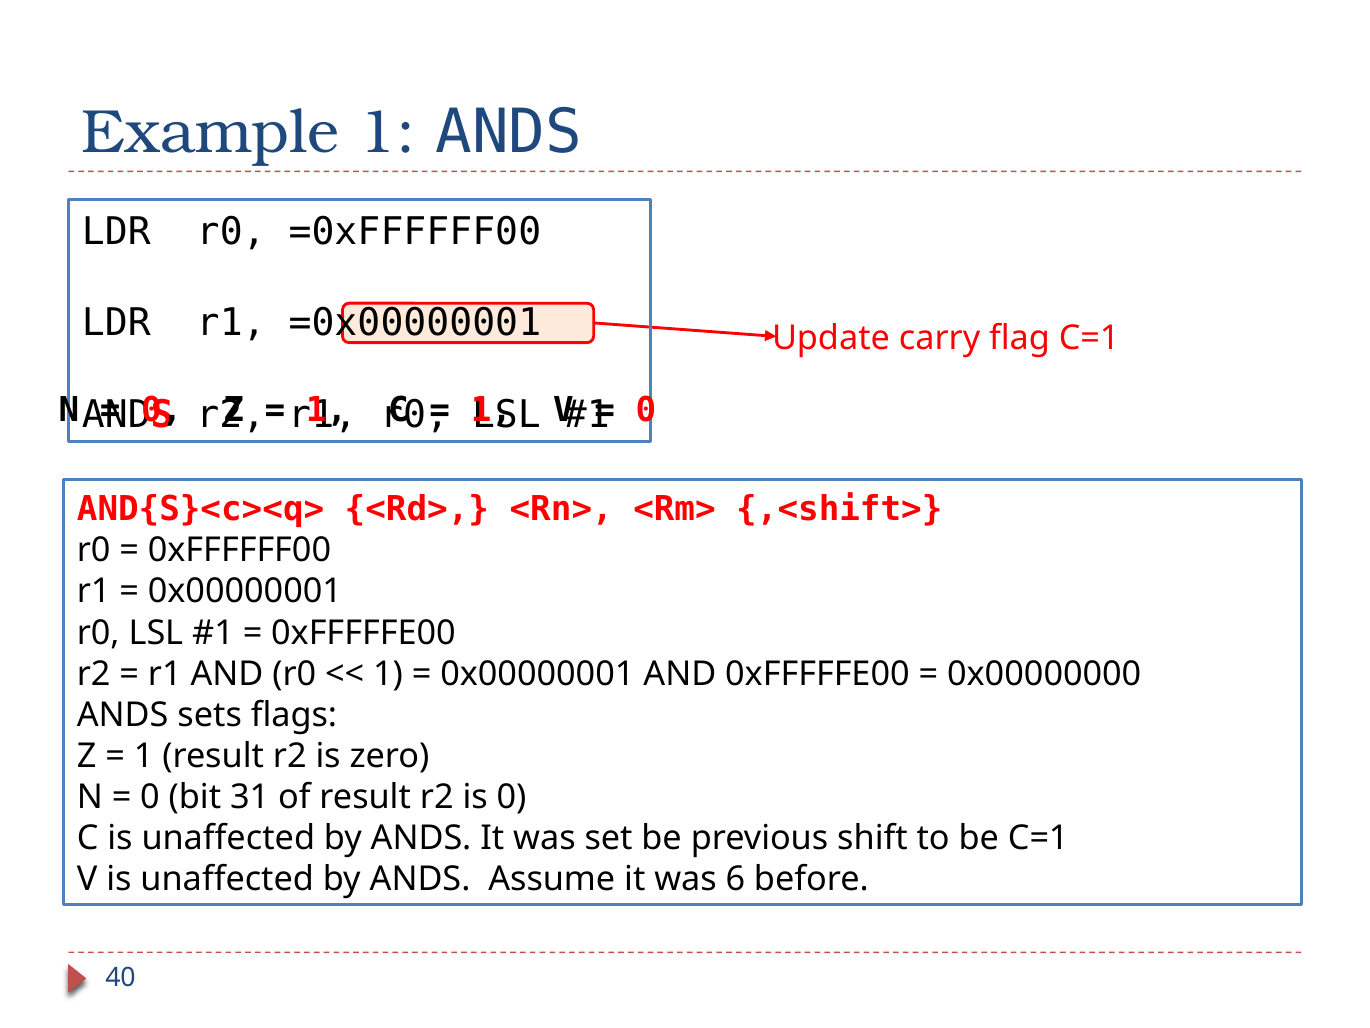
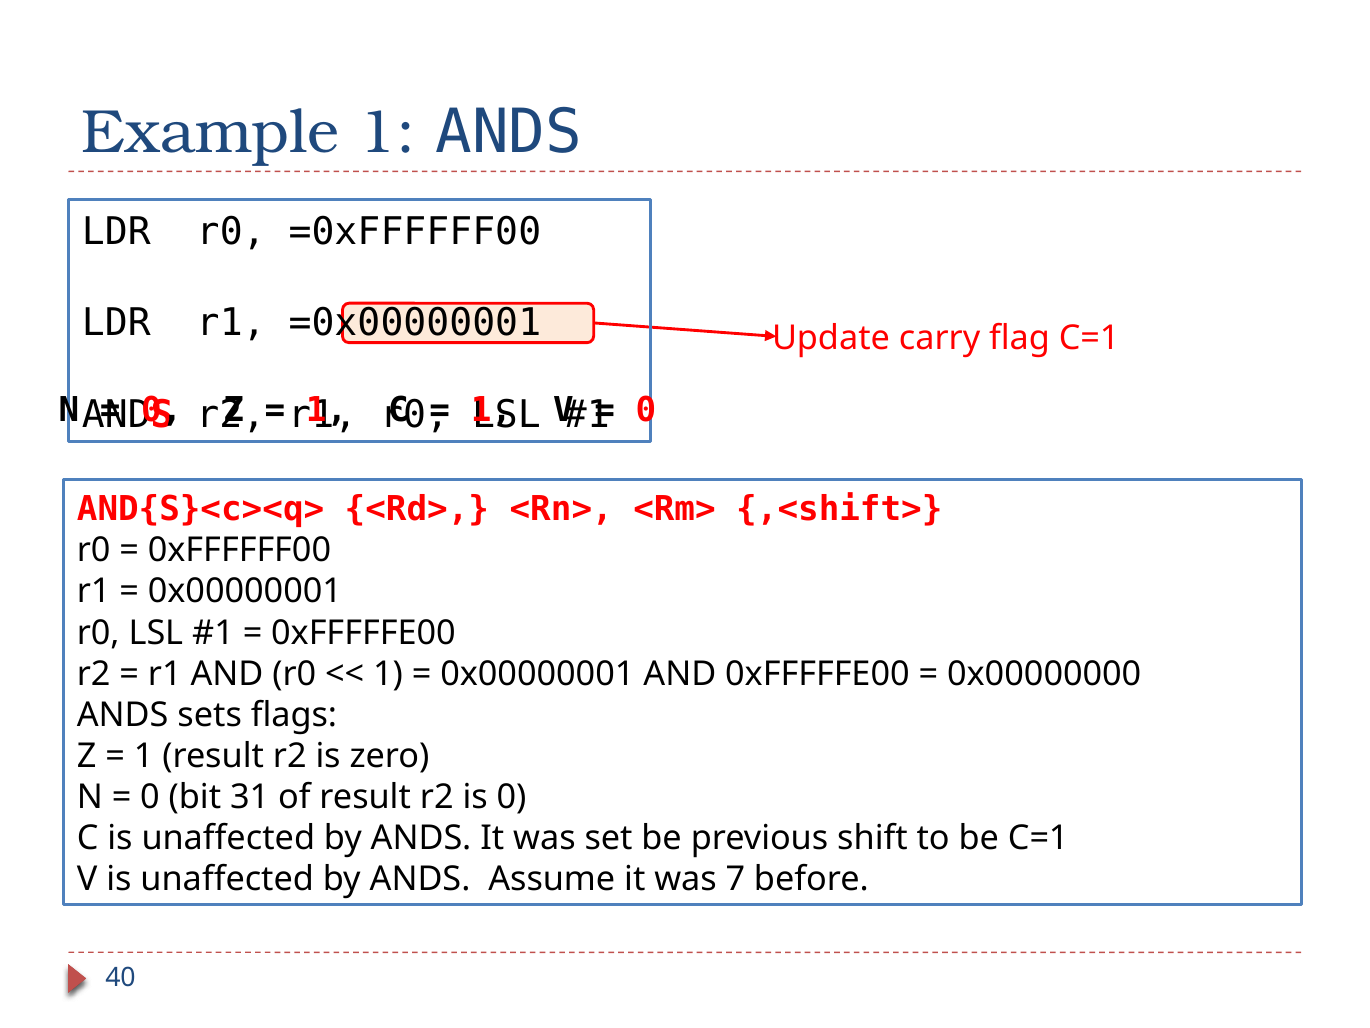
6: 6 -> 7
